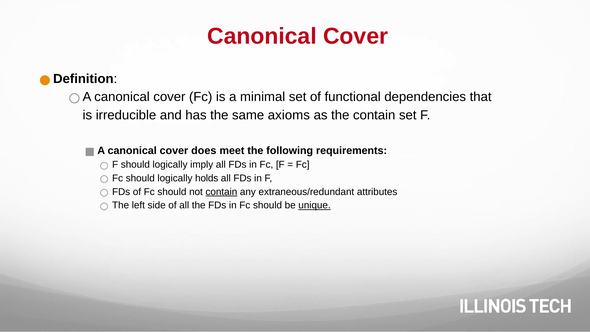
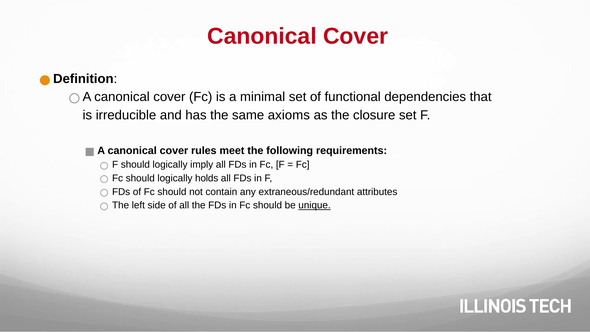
the contain: contain -> closure
does: does -> rules
contain at (221, 192) underline: present -> none
